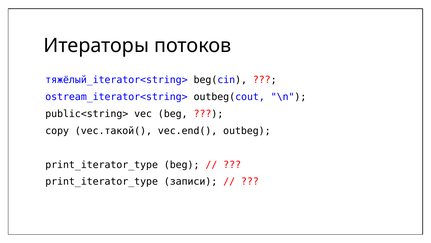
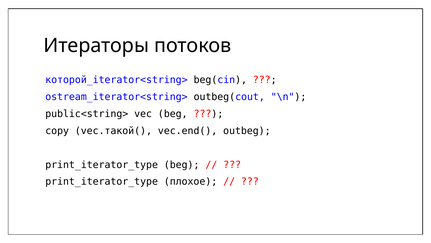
тяжёлый_iterator<string>: тяжёлый_iterator<string> -> которой_iterator<string>
записи: записи -> плохое
